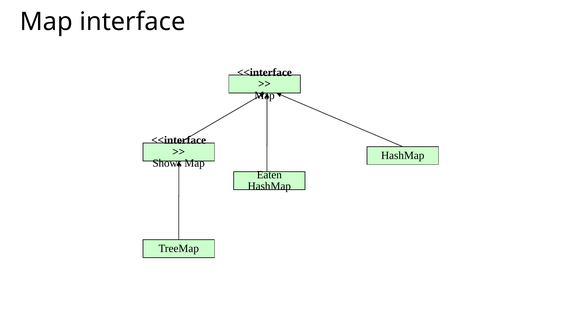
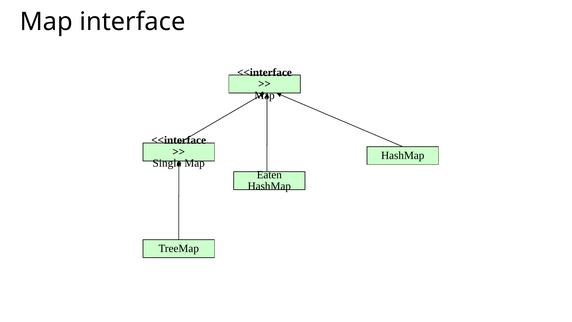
Shows: Shows -> Single
